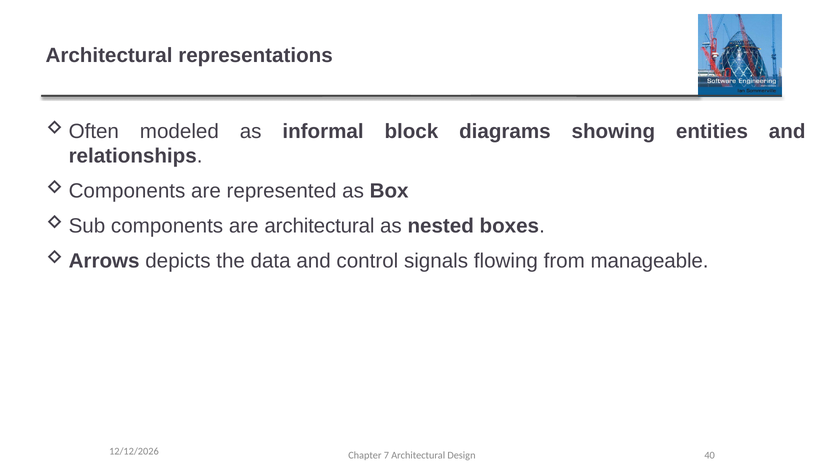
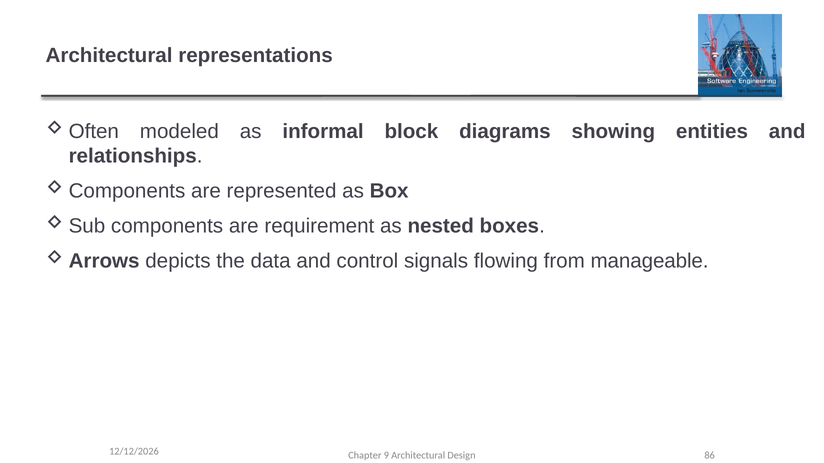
are architectural: architectural -> requirement
7: 7 -> 9
40: 40 -> 86
